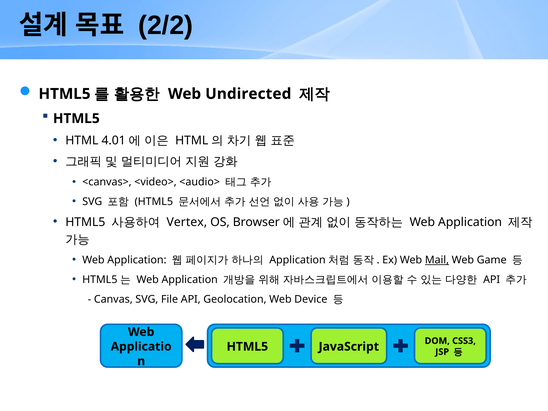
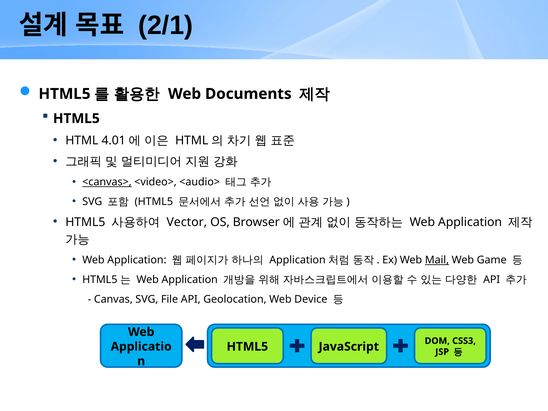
2/2: 2/2 -> 2/1
Undirected: Undirected -> Documents
<canvas> underline: none -> present
Vertex: Vertex -> Vector
